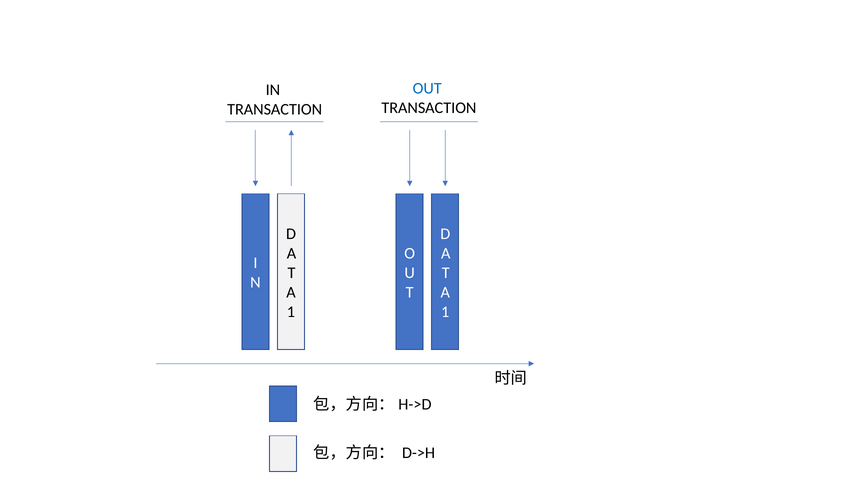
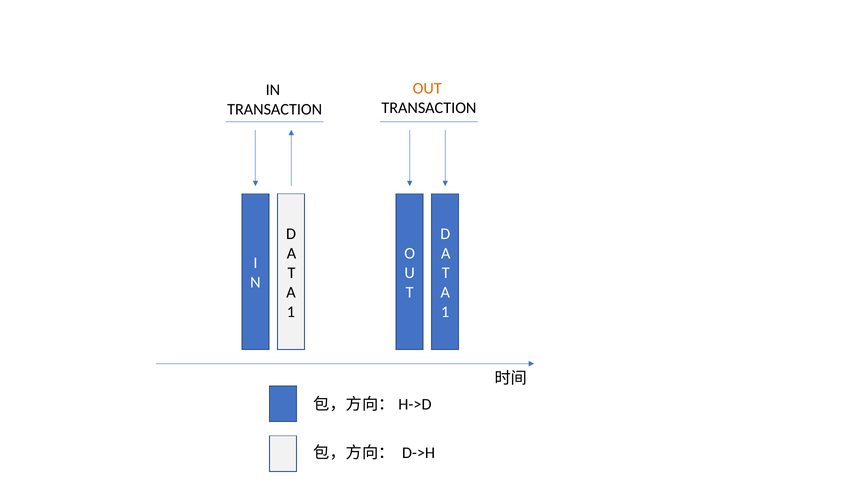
OUT colour: blue -> orange
